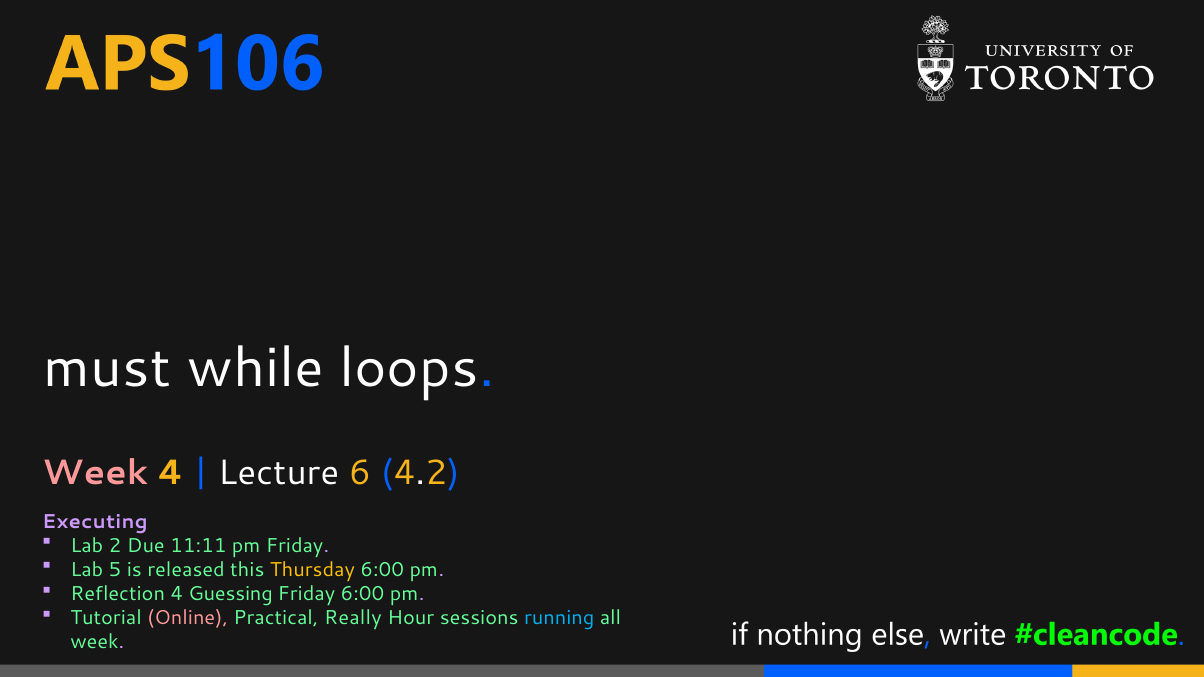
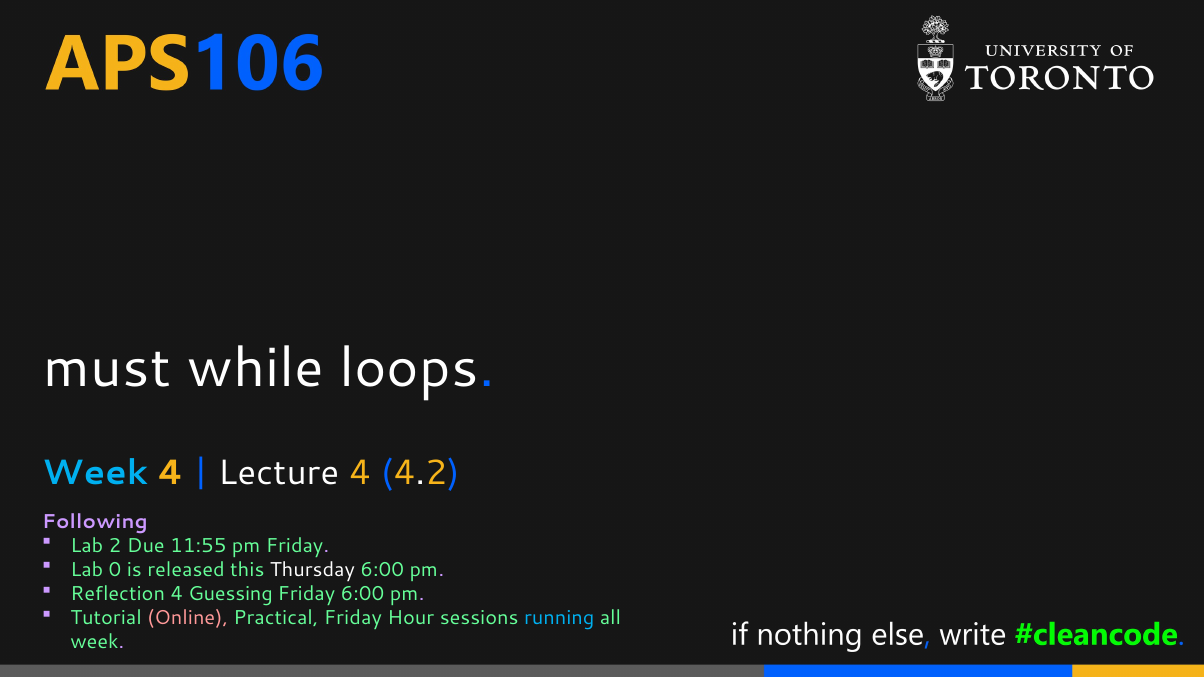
Week at (95, 473) colour: pink -> light blue
Lecture 6: 6 -> 4
Executing: Executing -> Following
11:11: 11:11 -> 11:55
5: 5 -> 0
Thursday colour: yellow -> white
Practical Really: Really -> Friday
